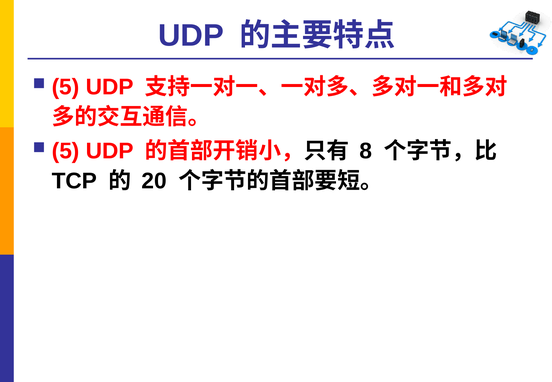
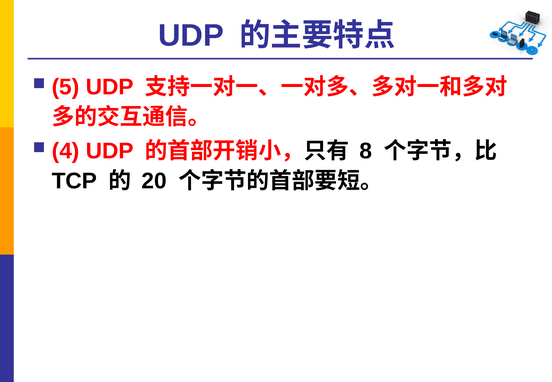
5 at (66, 151): 5 -> 4
